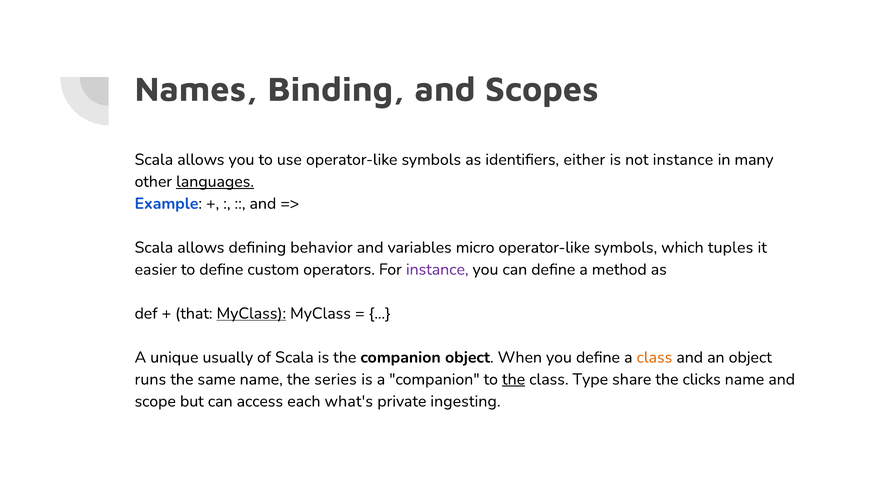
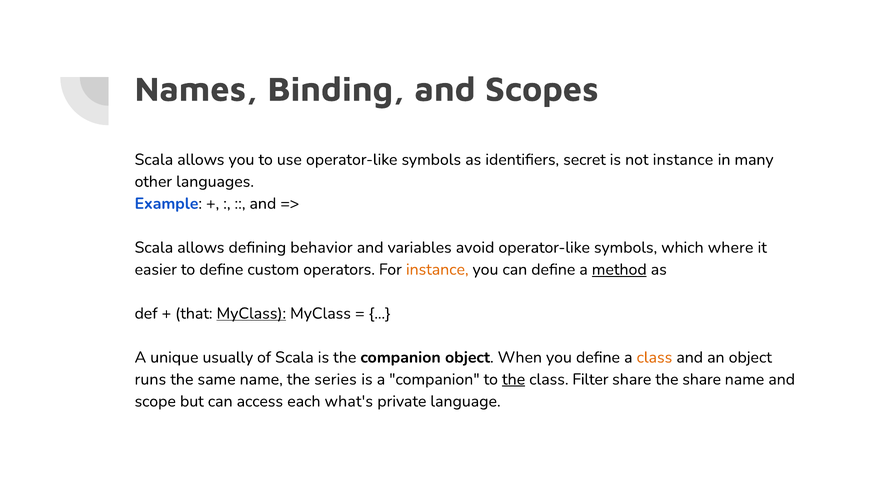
either: either -> secret
languages underline: present -> none
micro: micro -> avoid
tuples: tuples -> where
instance at (437, 270) colour: purple -> orange
method underline: none -> present
Type: Type -> Filter
the clicks: clicks -> share
ingesting: ingesting -> language
